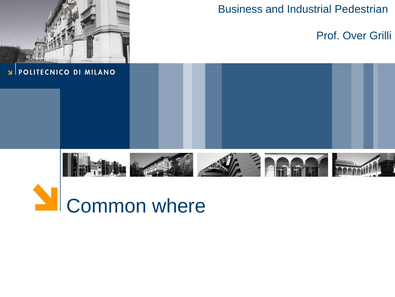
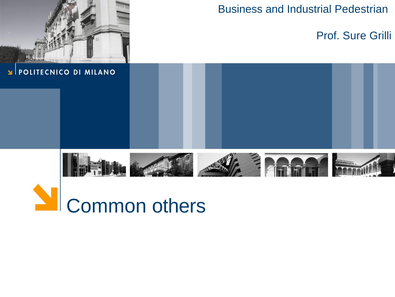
Over: Over -> Sure
where: where -> others
